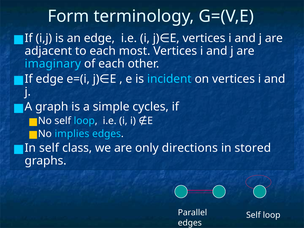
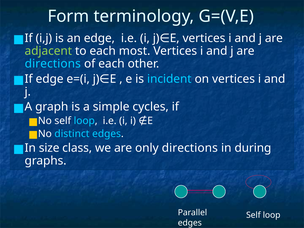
adjacent colour: white -> light green
imaginary at (53, 64): imaginary -> directions
implies: implies -> distinct
In self: self -> size
stored: stored -> during
